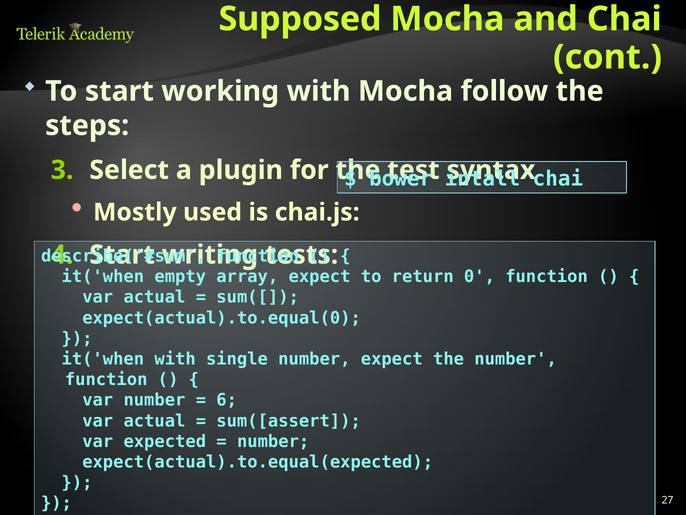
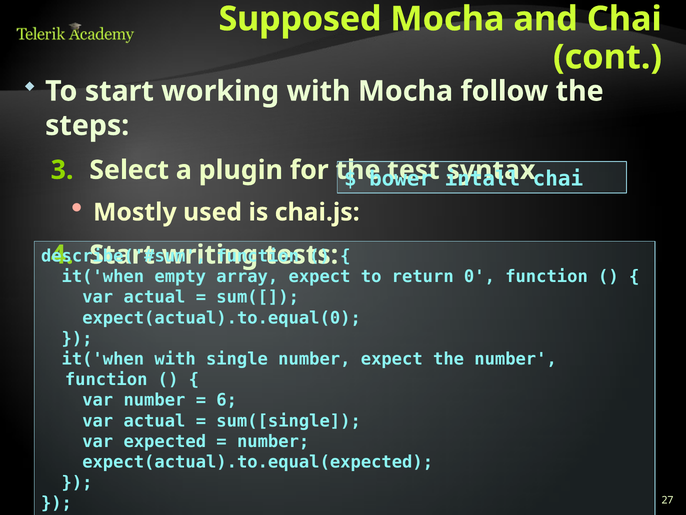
sum([assert: sum([assert -> sum([single
